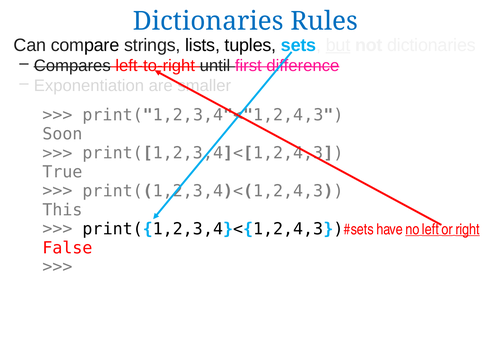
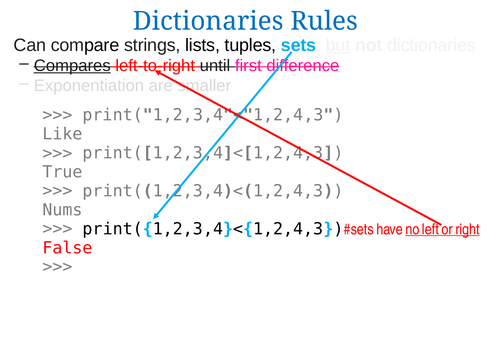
Compares underline: none -> present
Soon: Soon -> Like
This: This -> Nums
